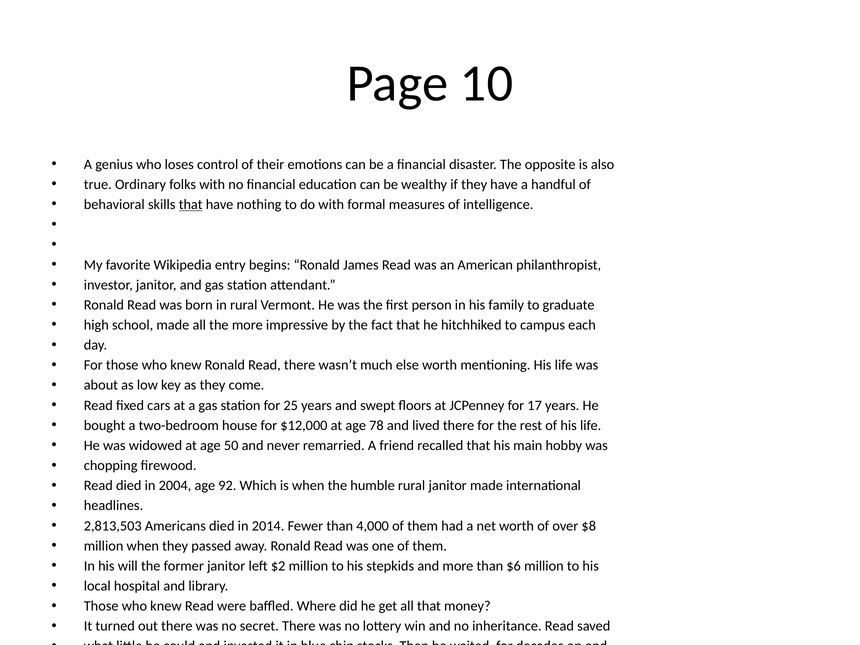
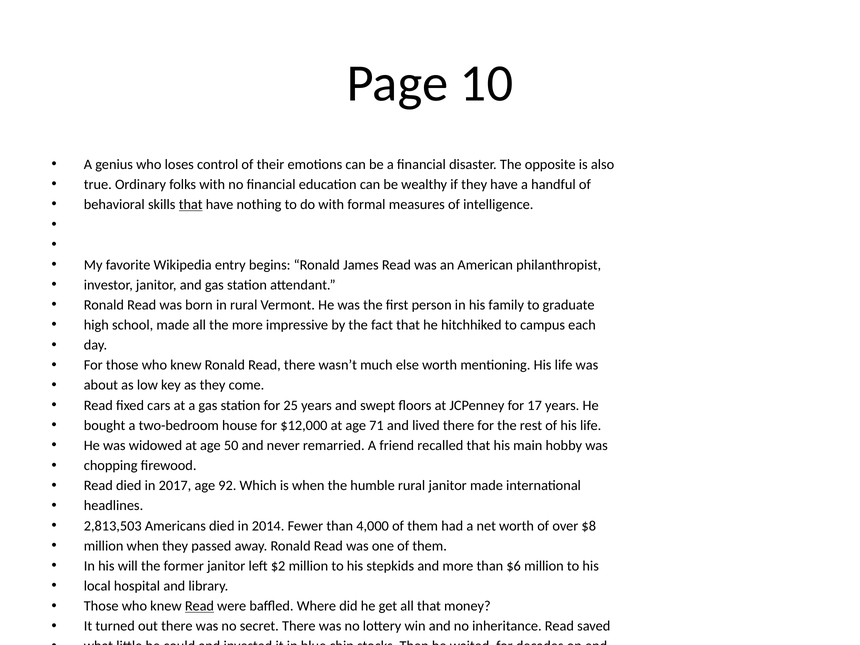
78: 78 -> 71
2004: 2004 -> 2017
Read at (199, 606) underline: none -> present
